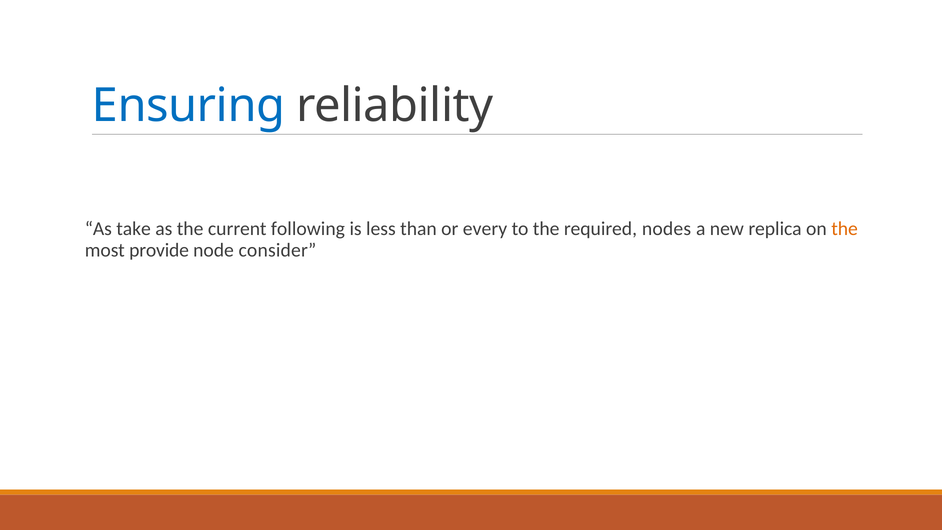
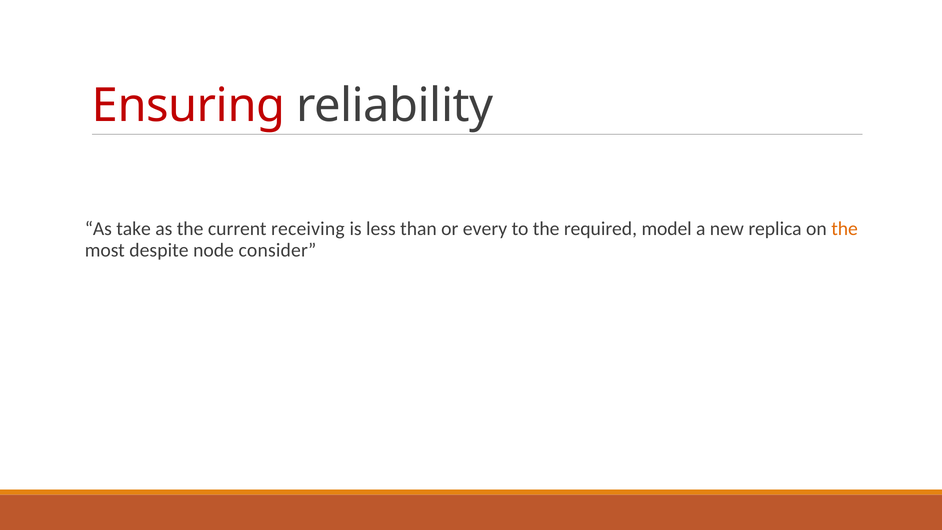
Ensuring colour: blue -> red
following: following -> receiving
nodes: nodes -> model
provide: provide -> despite
